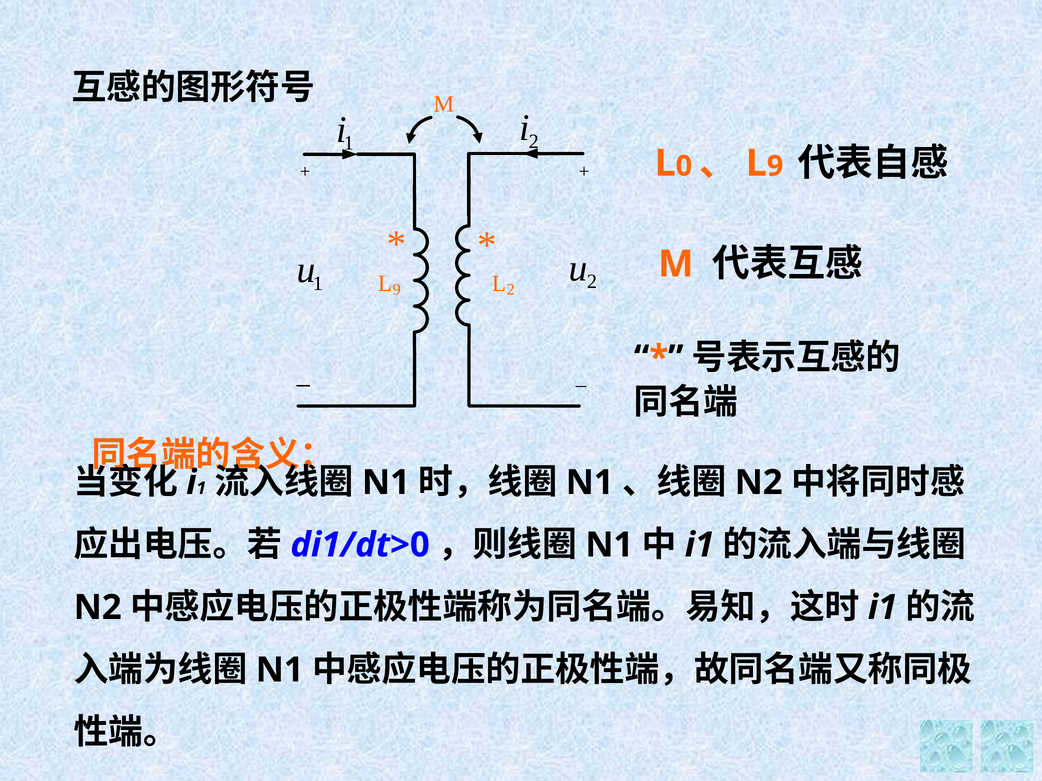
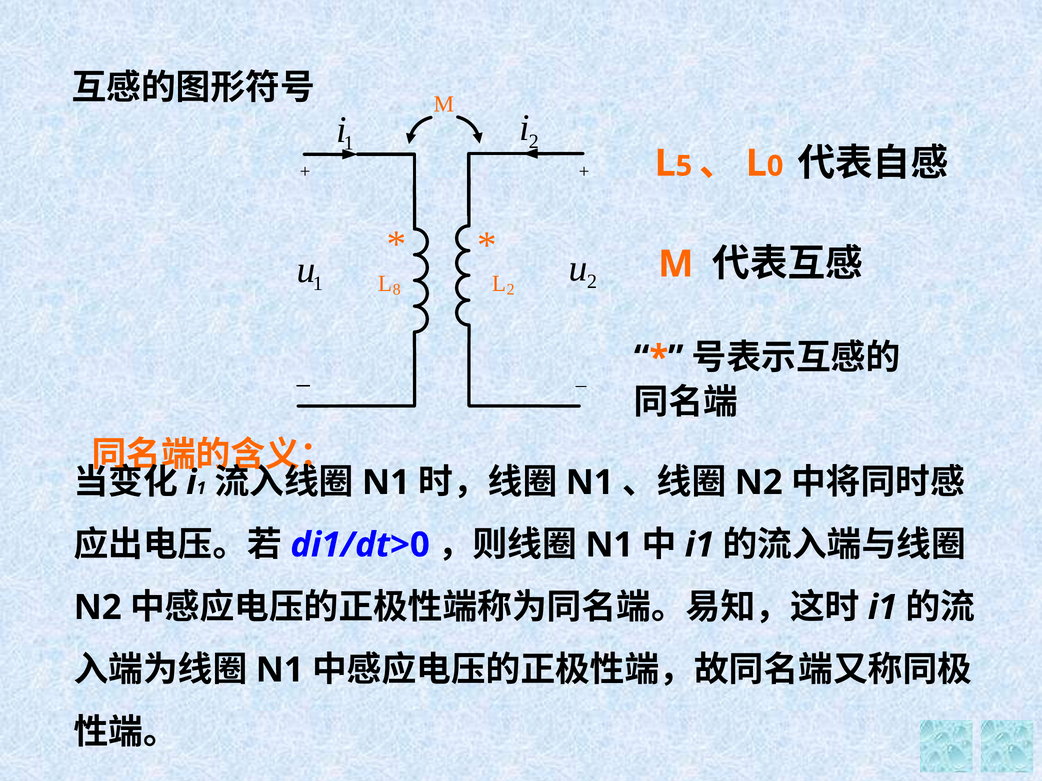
0: 0 -> 5
9 at (775, 166): 9 -> 0
9 at (397, 290): 9 -> 8
